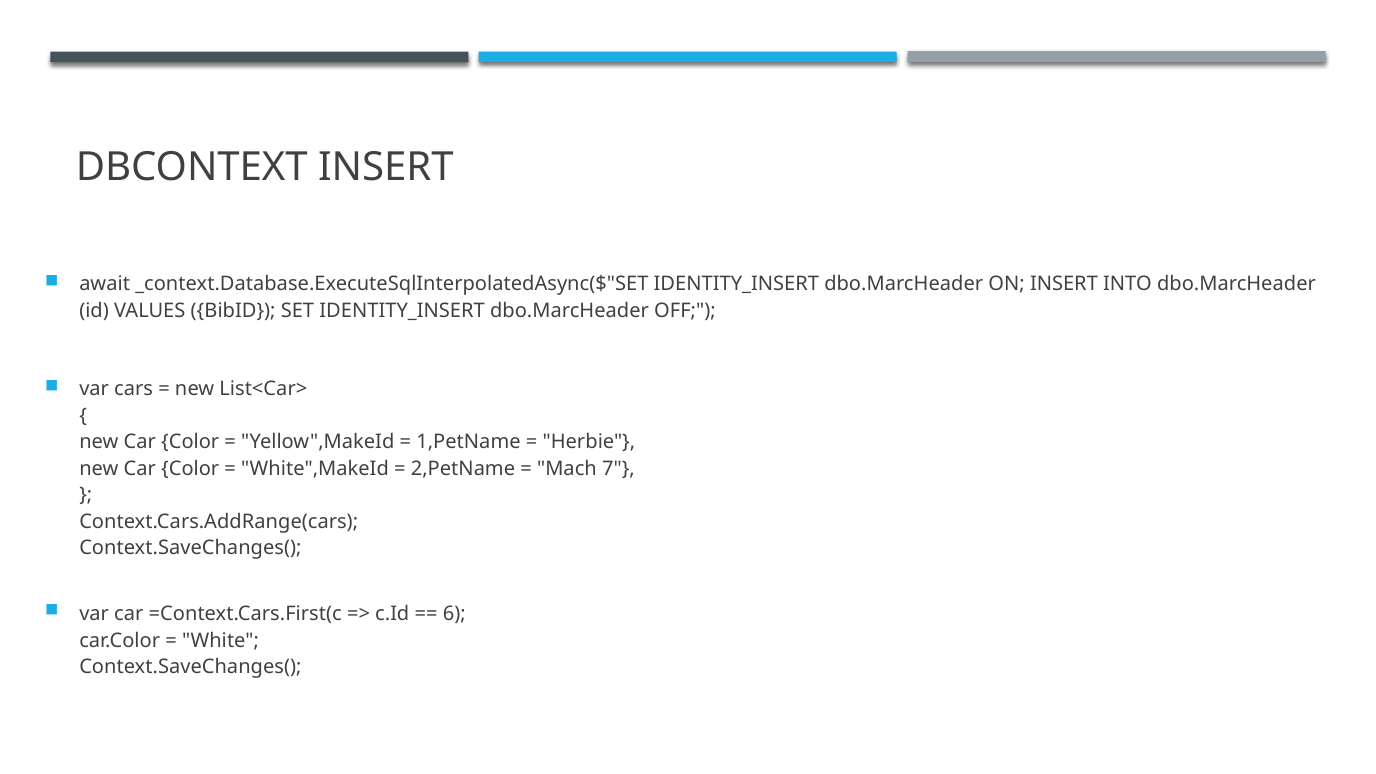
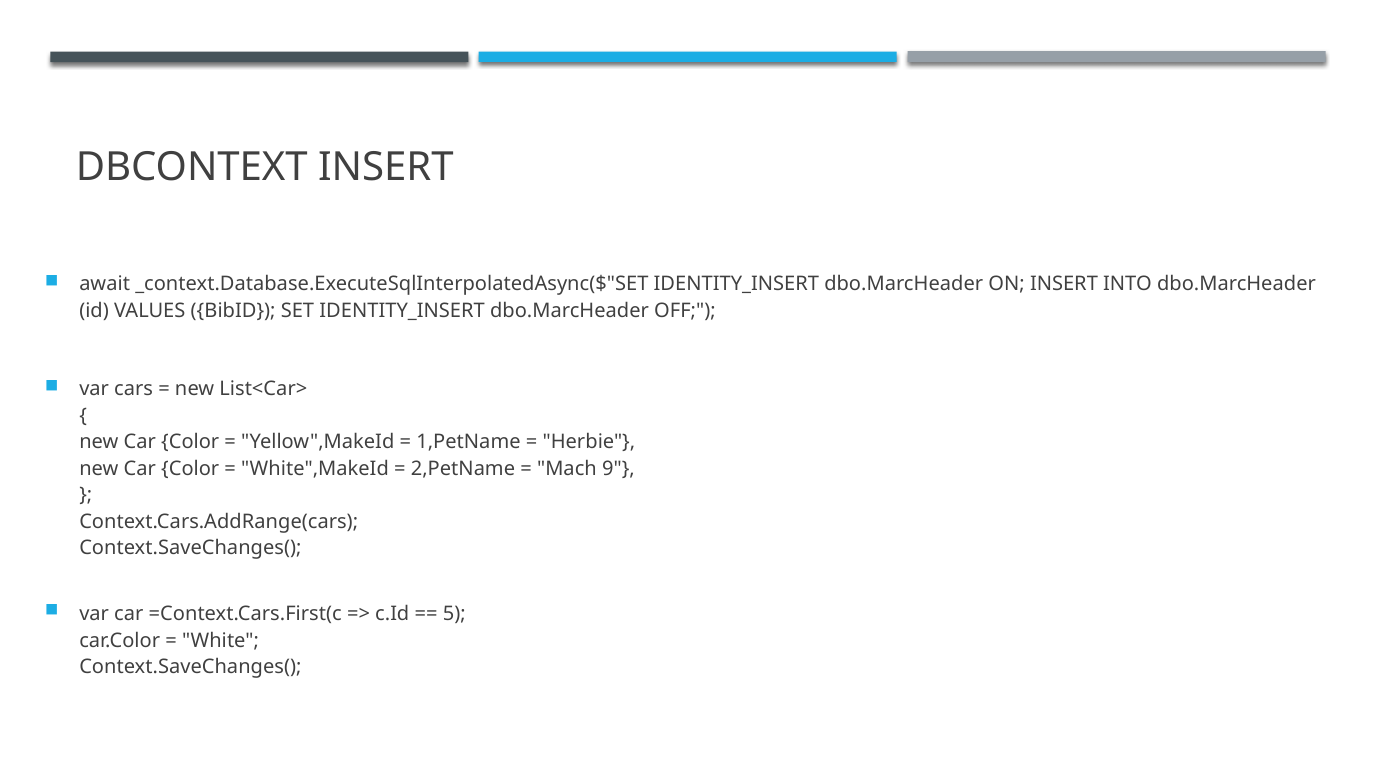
7: 7 -> 9
6: 6 -> 5
